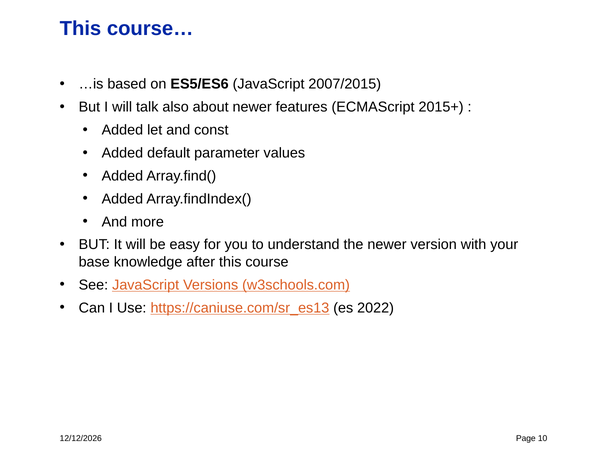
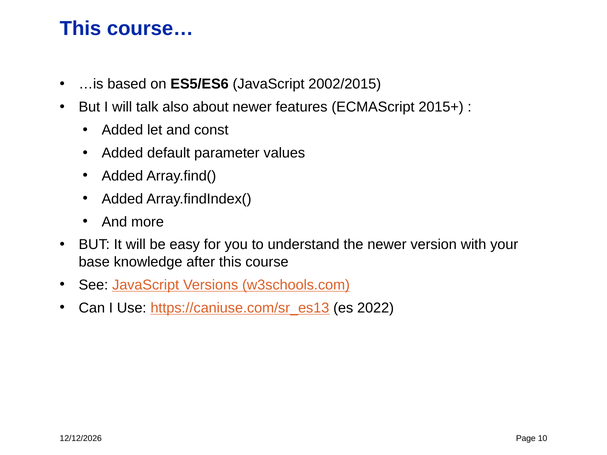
2007/2015: 2007/2015 -> 2002/2015
